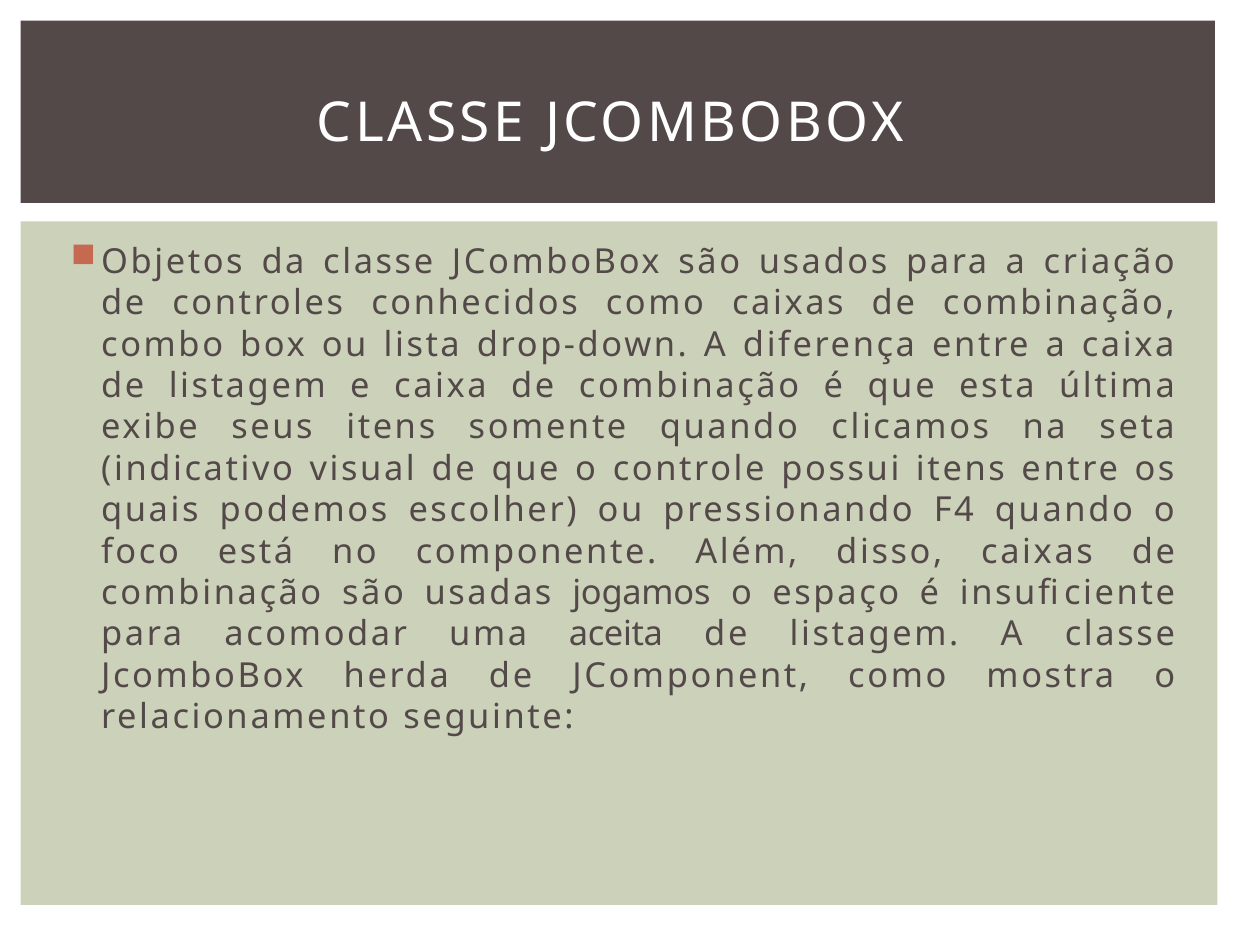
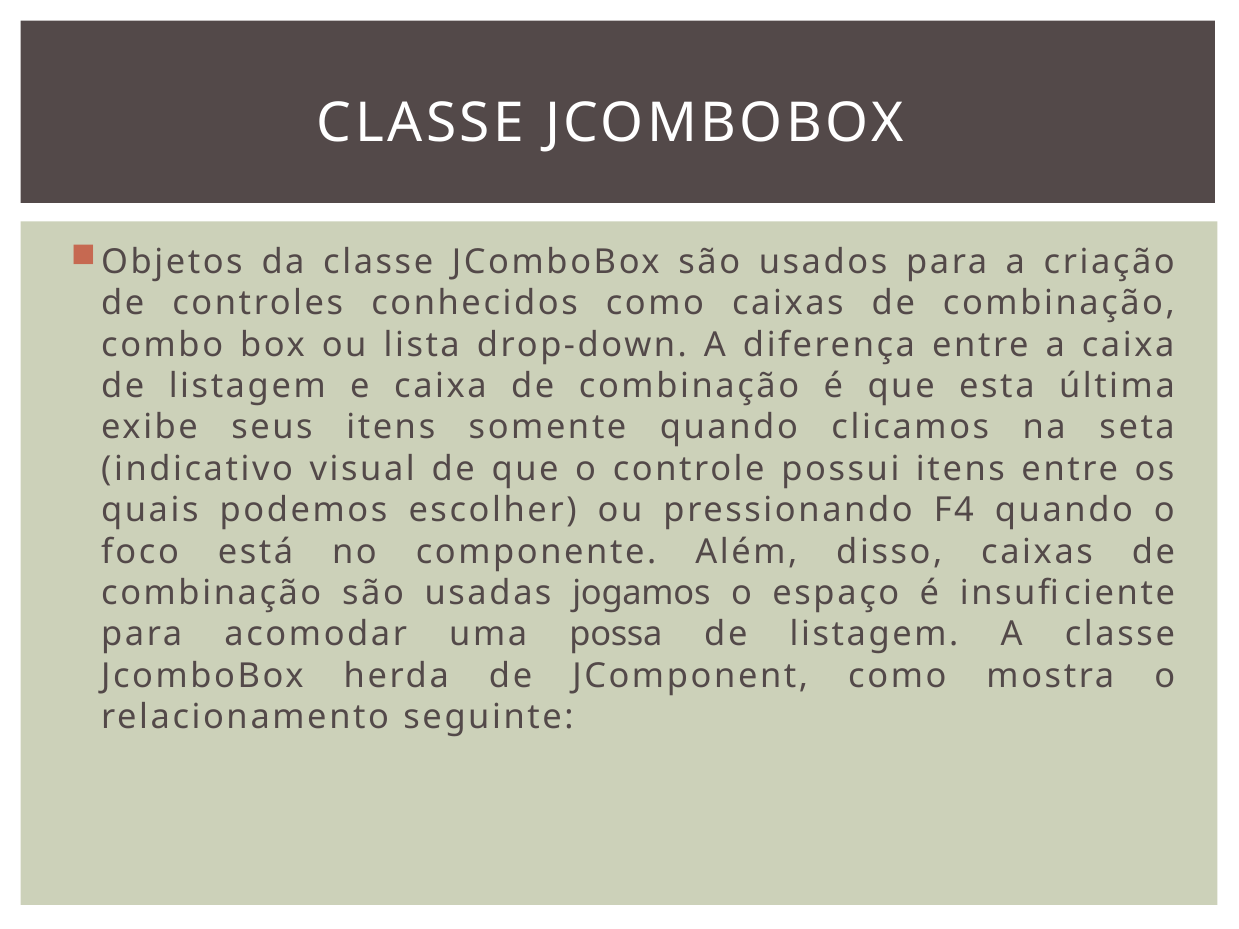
aceita: aceita -> possa
